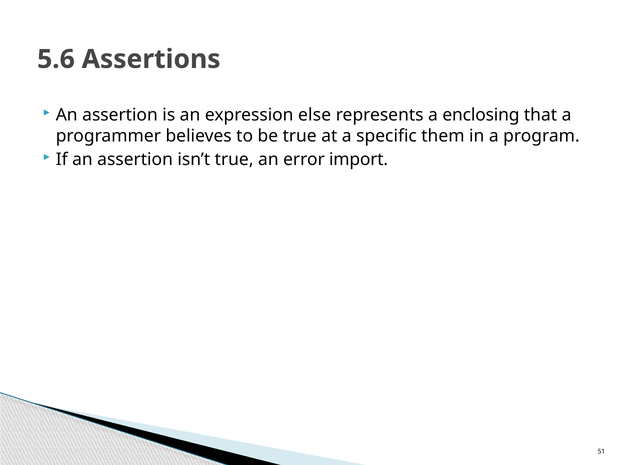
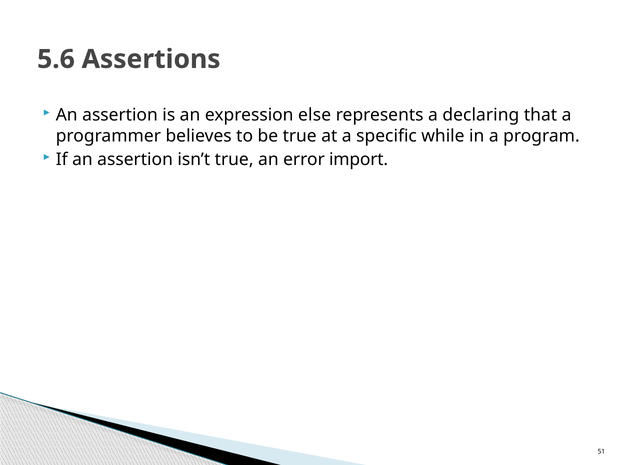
enclosing: enclosing -> declaring
them: them -> while
